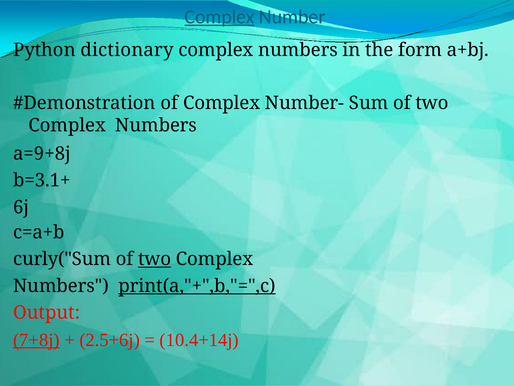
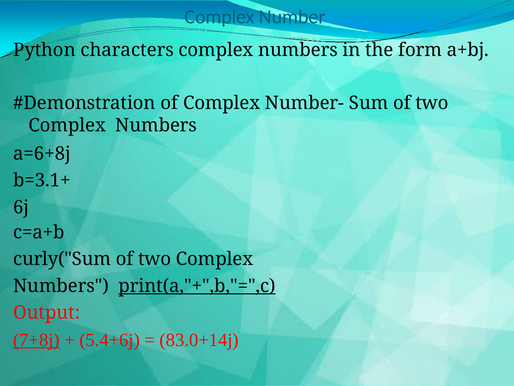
Complex at (220, 17) underline: present -> none
dictionary: dictionary -> characters
a=9+8j: a=9+8j -> a=6+8j
two at (155, 259) underline: present -> none
2.5+6j: 2.5+6j -> 5.4+6j
10.4+14j: 10.4+14j -> 83.0+14j
